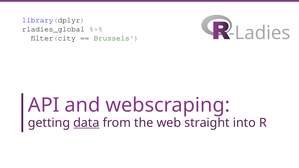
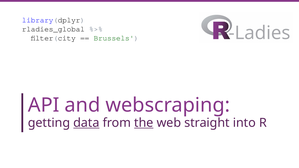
the underline: none -> present
